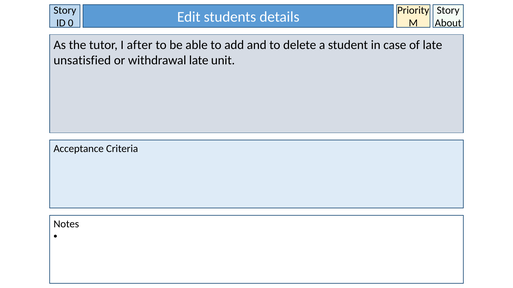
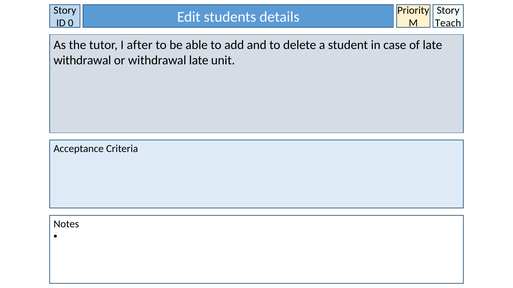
About: About -> Teach
unsatisfied at (82, 60): unsatisfied -> withdrawal
